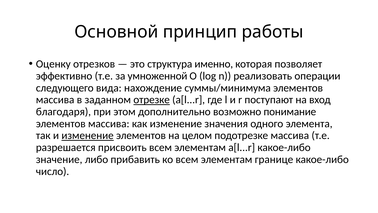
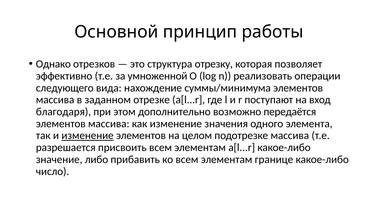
Оценку: Оценку -> Однако
именно: именно -> отрезку
отрезке underline: present -> none
понимание: понимание -> передаётся
